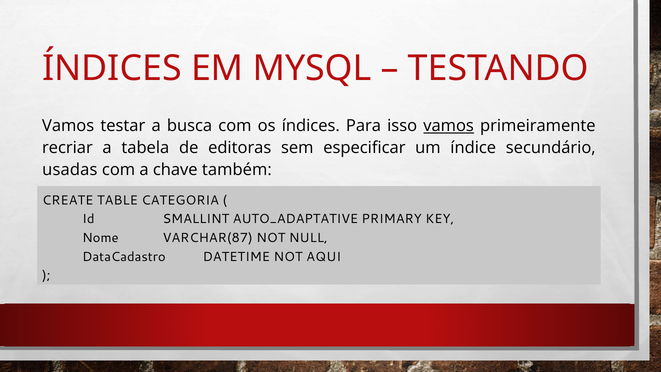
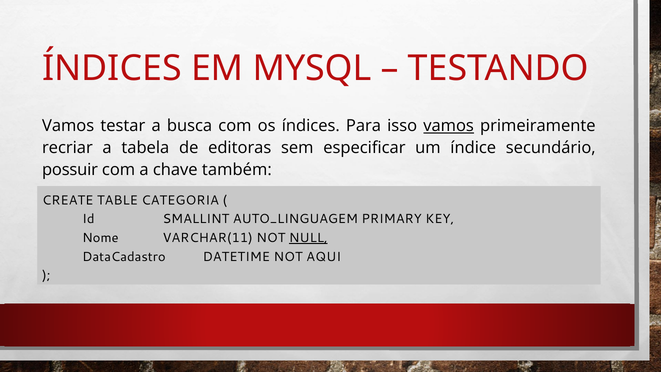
usadas: usadas -> possuir
AUTO_ADAPTATIVE: AUTO_ADAPTATIVE -> AUTO_LINGUAGEM
VARCHAR(87: VARCHAR(87 -> VARCHAR(11
NULL underline: none -> present
